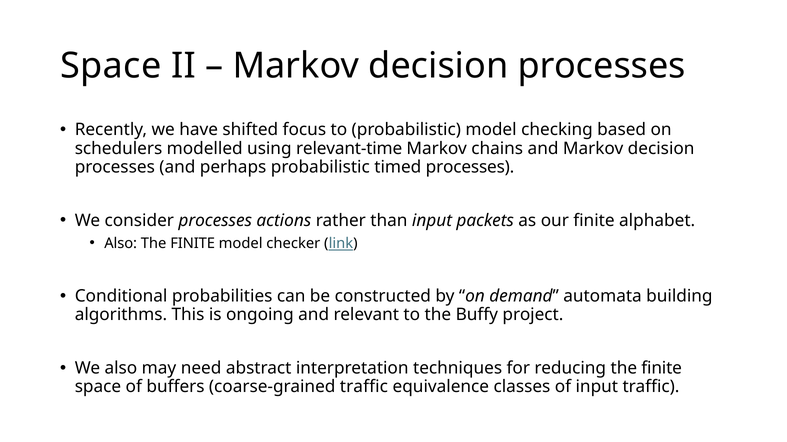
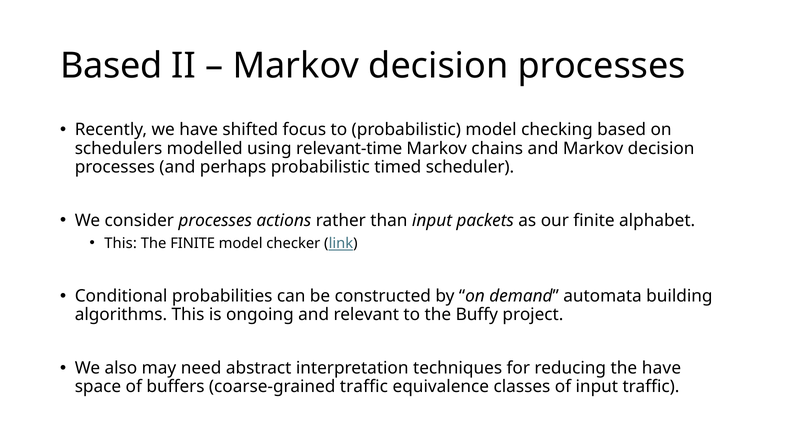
Space at (111, 66): Space -> Based
timed processes: processes -> scheduler
Also at (121, 244): Also -> This
reducing the finite: finite -> have
